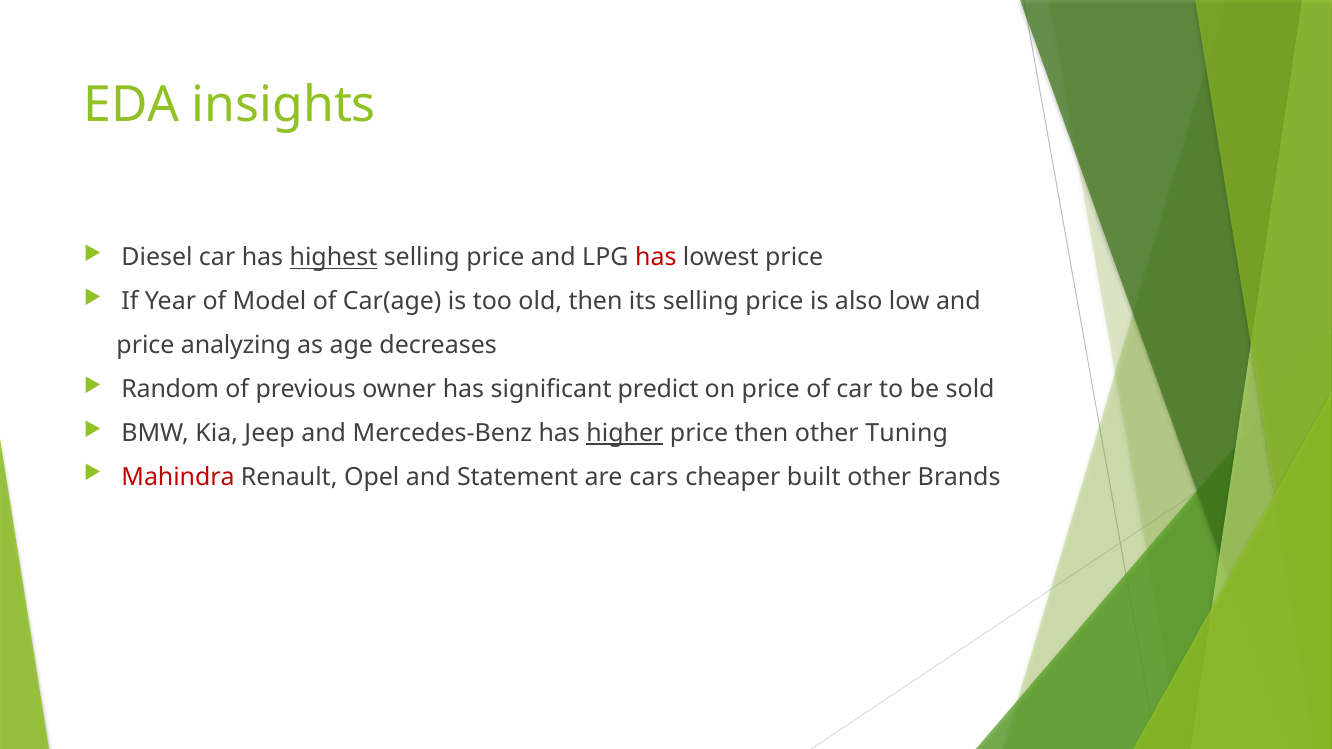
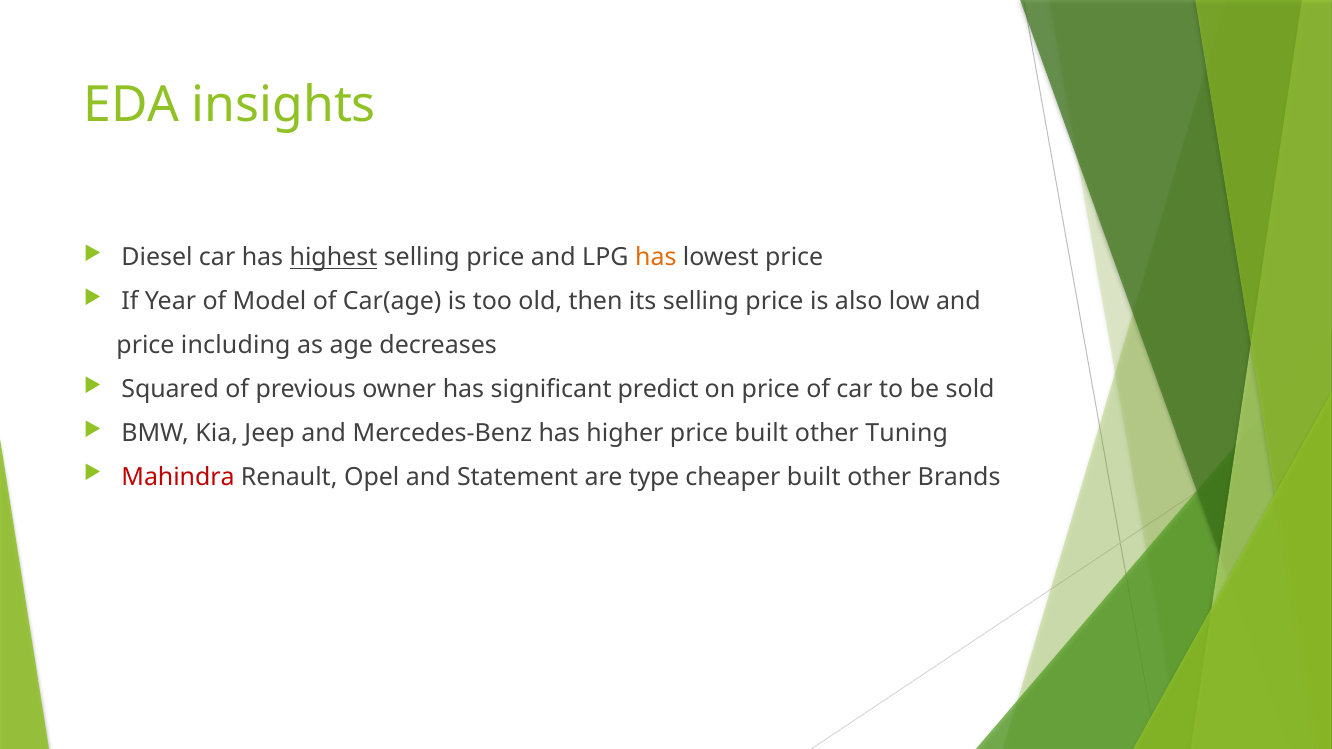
has at (656, 258) colour: red -> orange
analyzing: analyzing -> including
Random: Random -> Squared
higher underline: present -> none
price then: then -> built
cars: cars -> type
